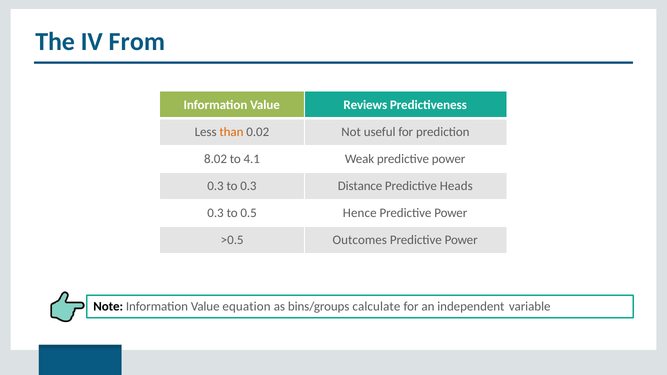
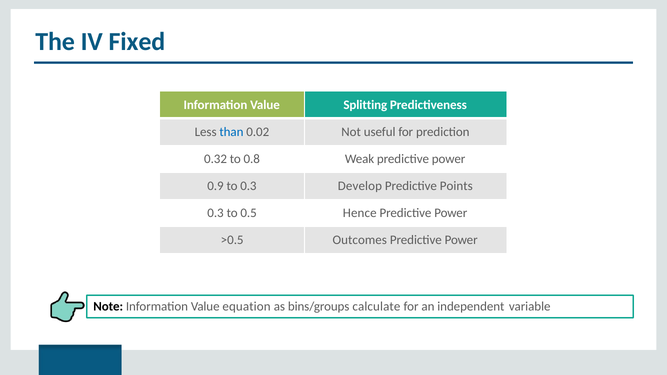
From: From -> Fixed
Reviews: Reviews -> Splitting
than colour: orange -> blue
8.02: 8.02 -> 0.32
4.1: 4.1 -> 0.8
0.3 at (215, 186): 0.3 -> 0.9
Distance: Distance -> Develop
Heads: Heads -> Points
